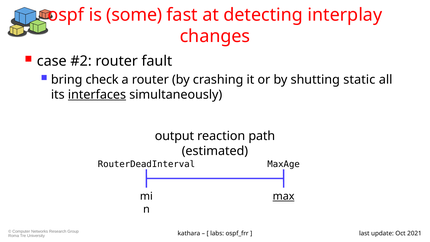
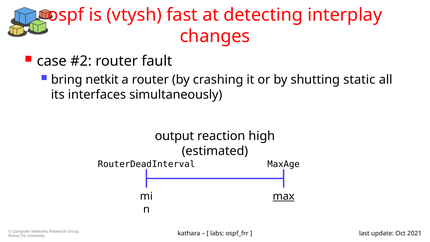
some: some -> vtysh
check: check -> netkit
interfaces underline: present -> none
path: path -> high
